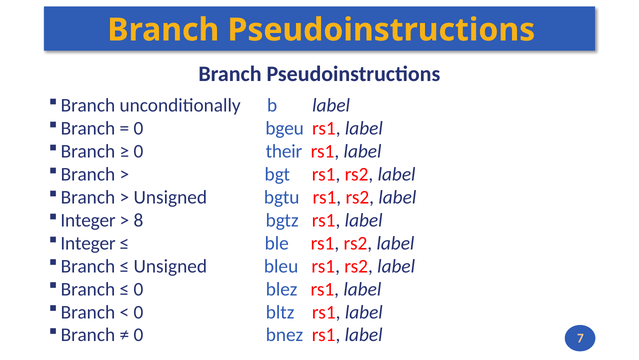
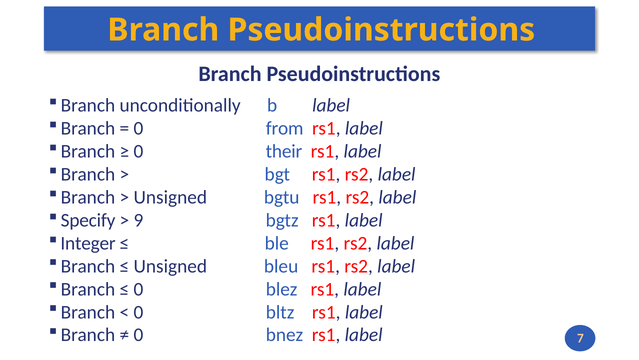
bgeu: bgeu -> from
Integer at (88, 220): Integer -> Specify
8: 8 -> 9
